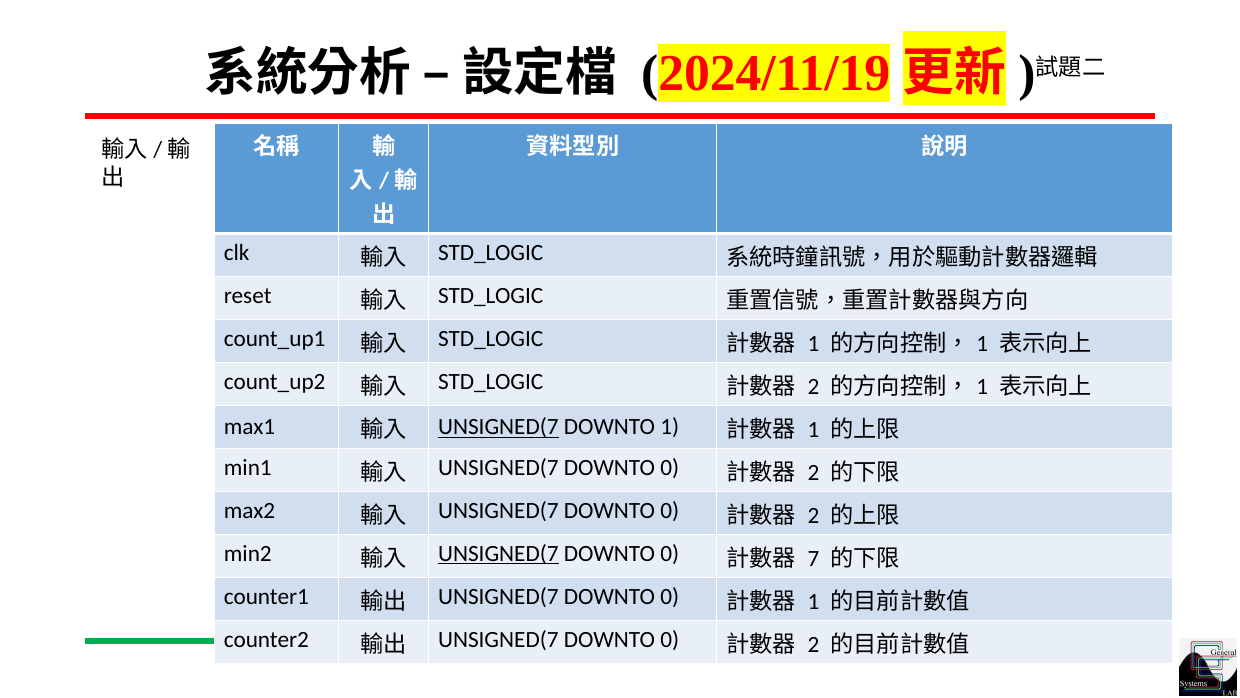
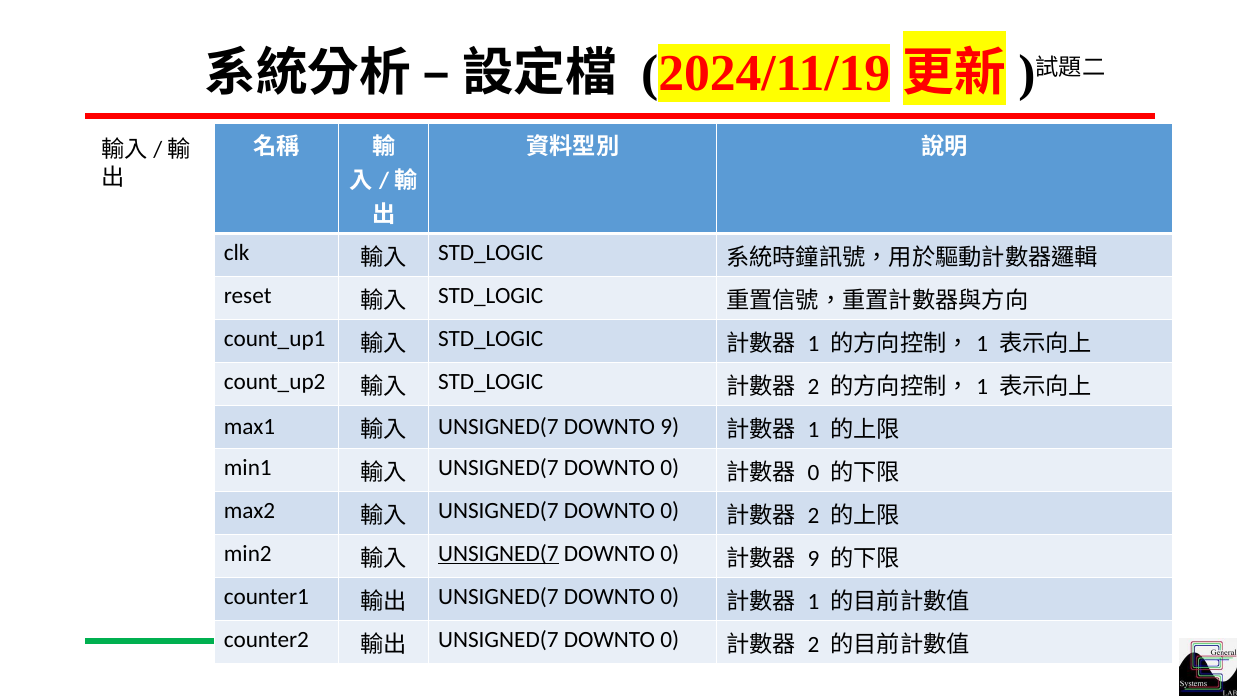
UNSIGNED(7 at (498, 427) underline: present -> none
DOWNTO 1: 1 -> 9
2 at (814, 472): 2 -> 0
7 at (814, 558): 7 -> 9
